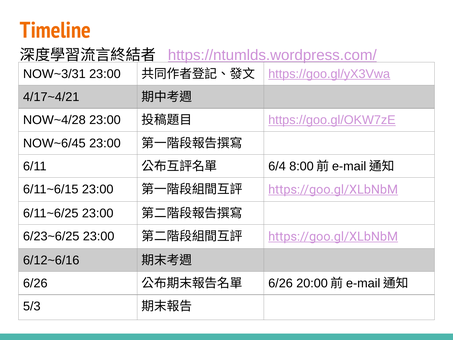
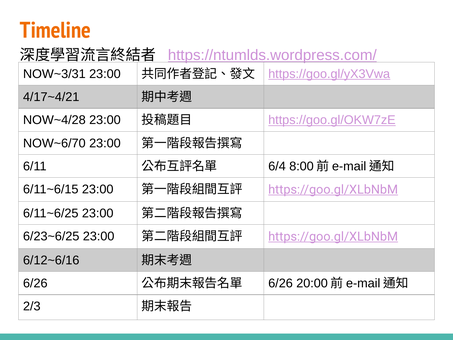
NOW~6/45: NOW~6/45 -> NOW~6/70
5/3: 5/3 -> 2/3
